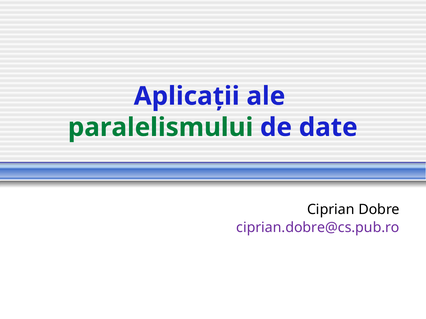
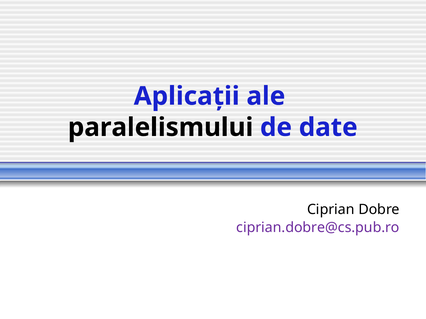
paralelismului colour: green -> black
